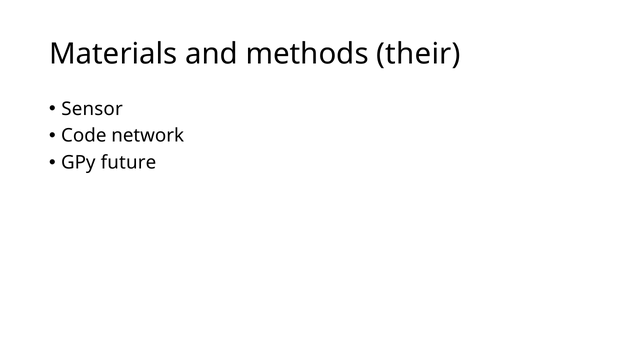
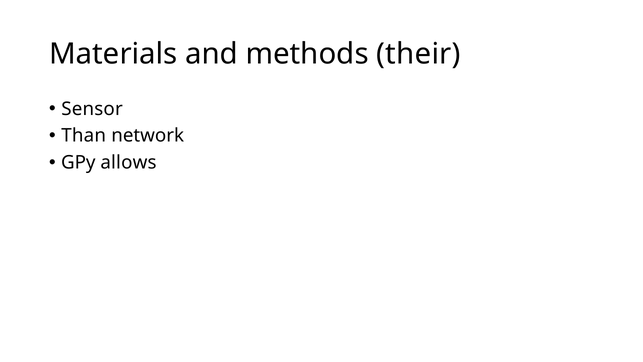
Code: Code -> Than
future: future -> allows
